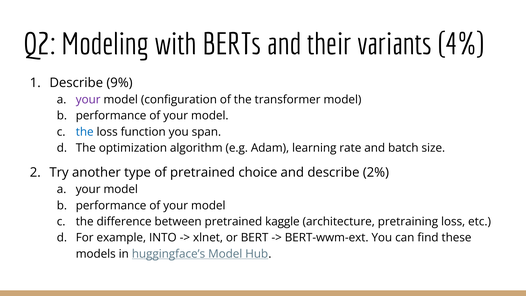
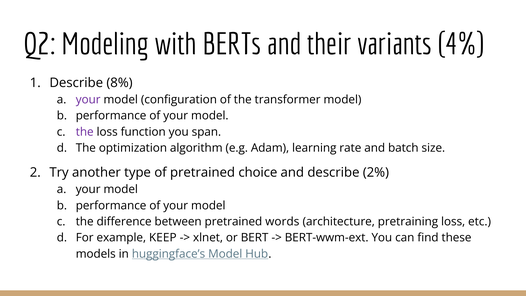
9%: 9% -> 8%
the at (85, 132) colour: blue -> purple
kaggle: kaggle -> words
INTO: INTO -> KEEP
